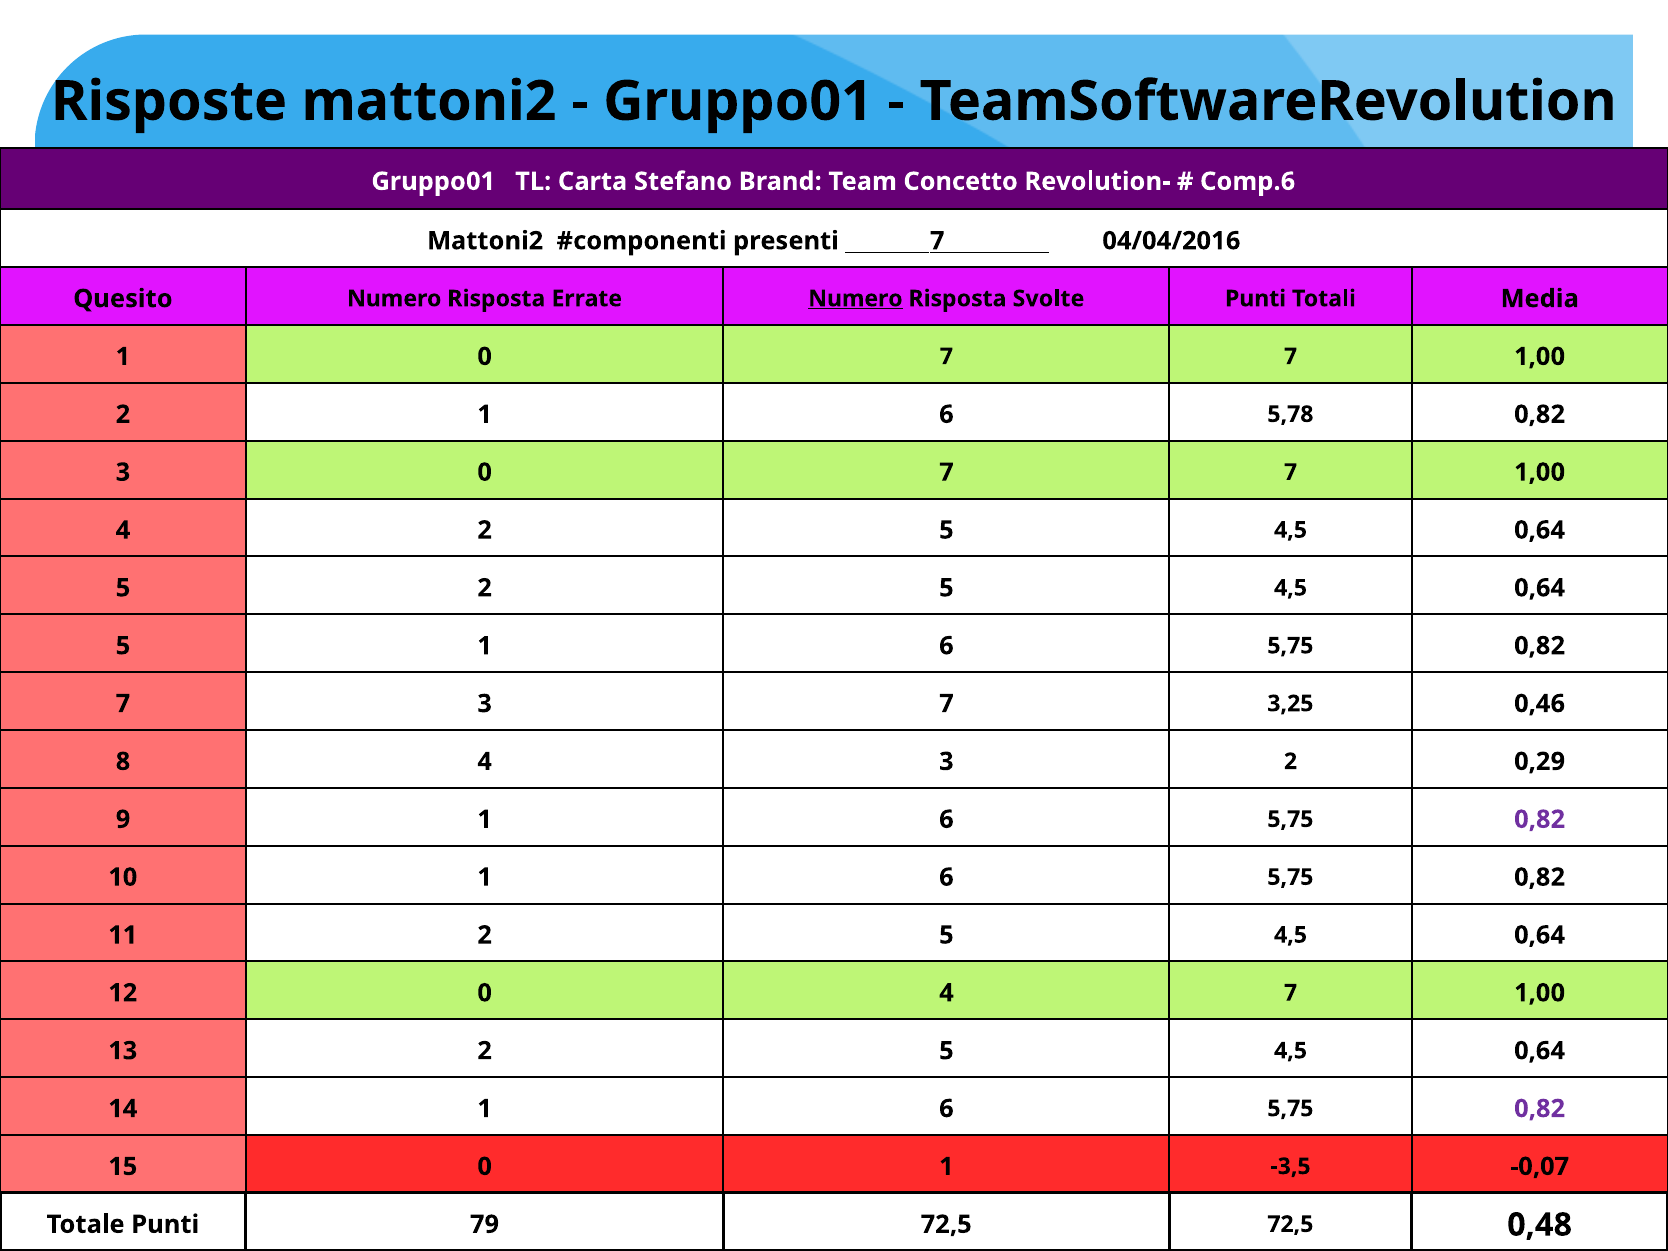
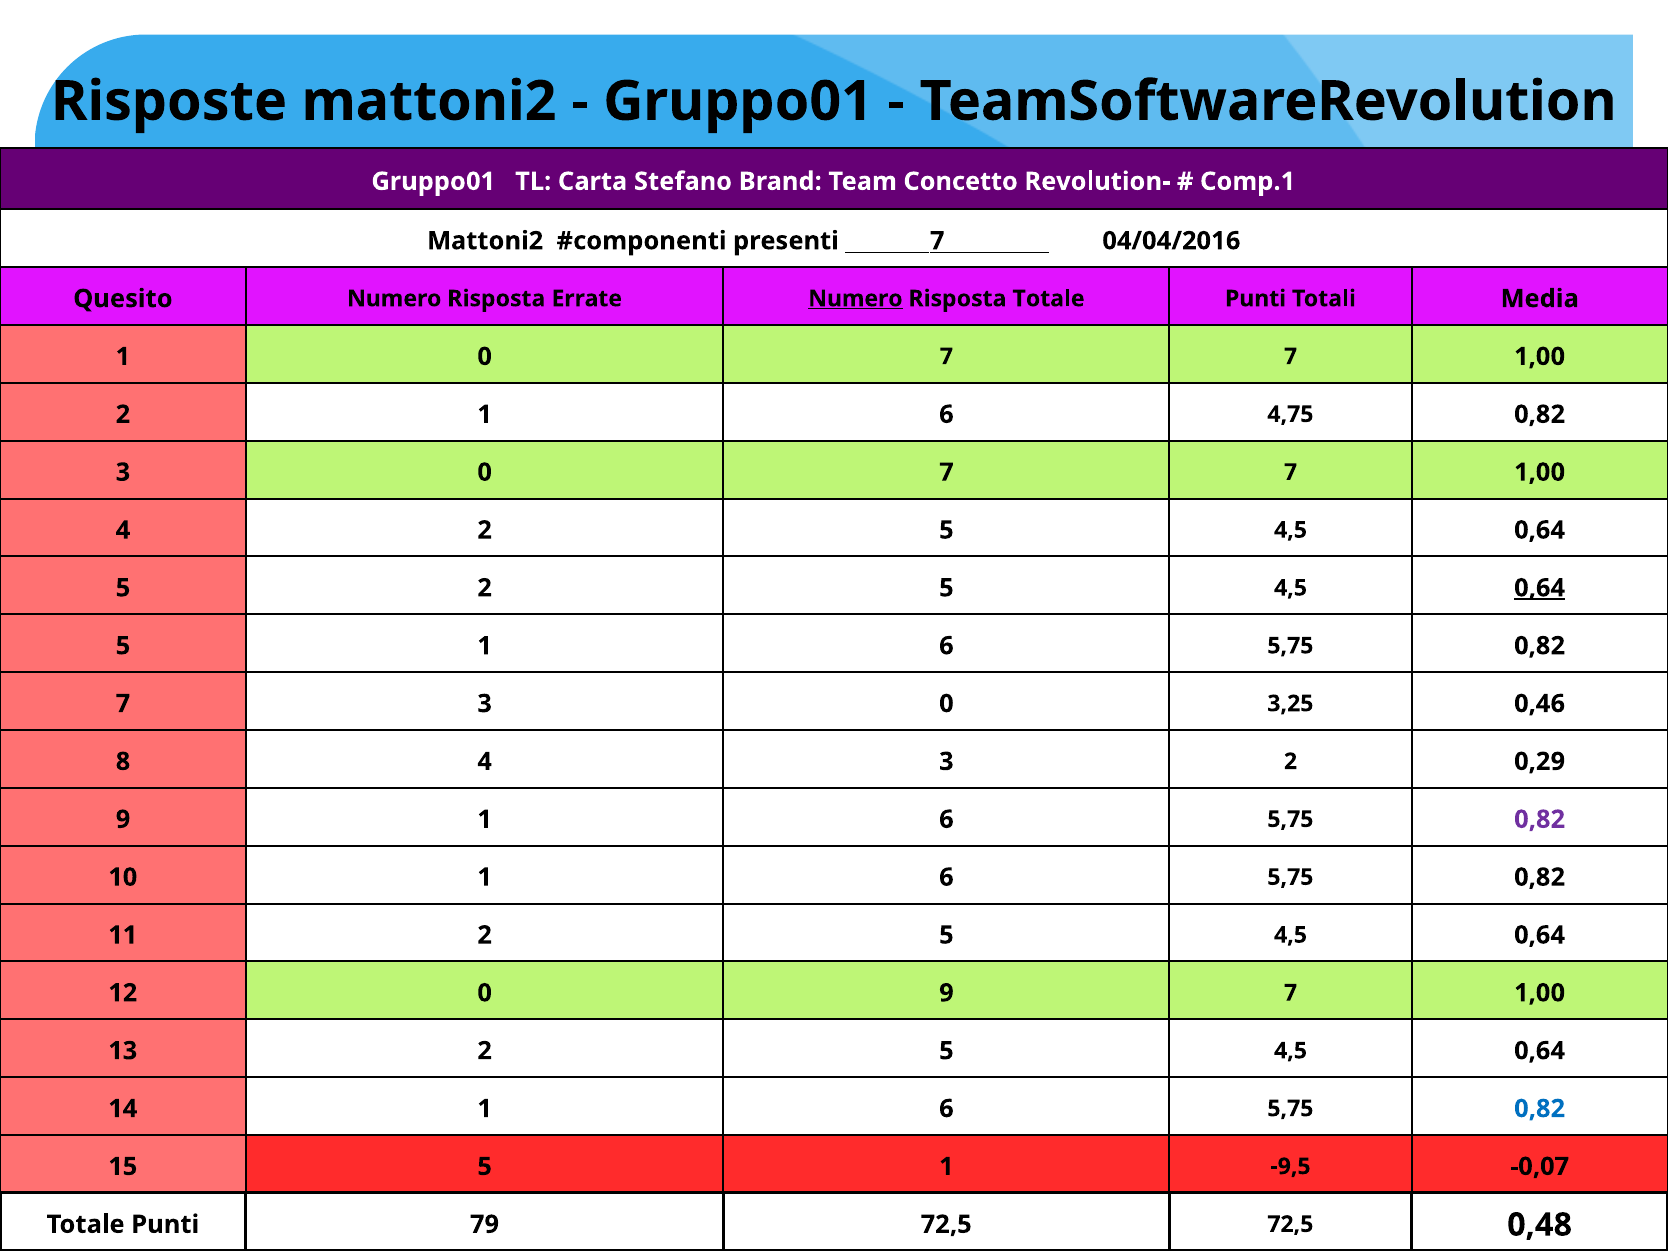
Comp.6: Comp.6 -> Comp.1
Risposta Svolte: Svolte -> Totale
5,78: 5,78 -> 4,75
0,64 at (1540, 588) underline: none -> present
7 3 7: 7 -> 0
0 4: 4 -> 9
0,82 at (1540, 1109) colour: purple -> blue
15 0: 0 -> 5
-3,5: -3,5 -> -9,5
